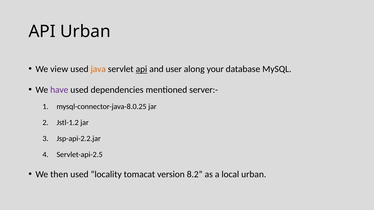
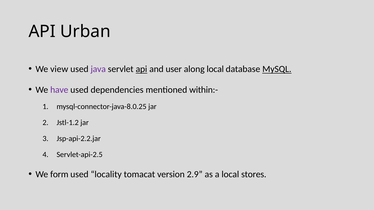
java colour: orange -> purple
along your: your -> local
MySQL underline: none -> present
server:-: server:- -> within:-
then: then -> form
8.2: 8.2 -> 2.9
local urban: urban -> stores
